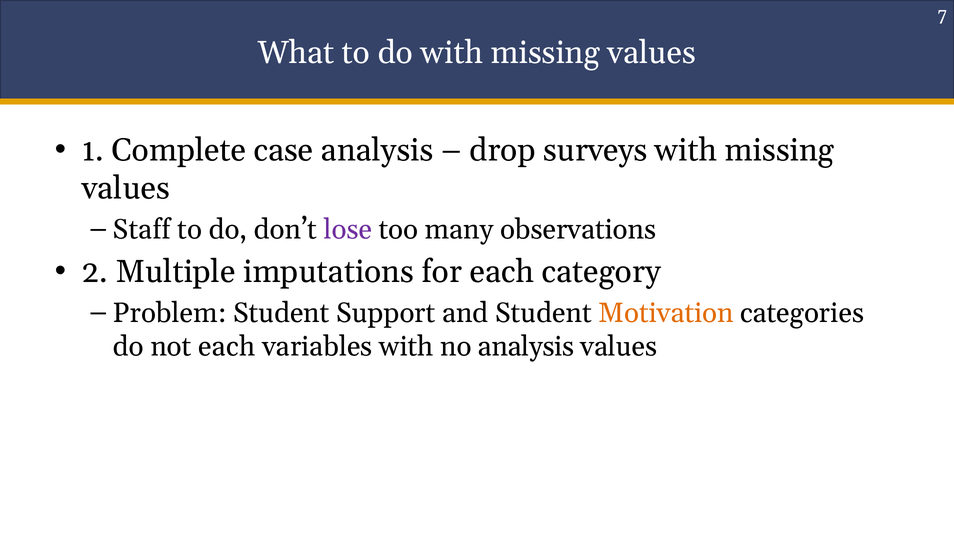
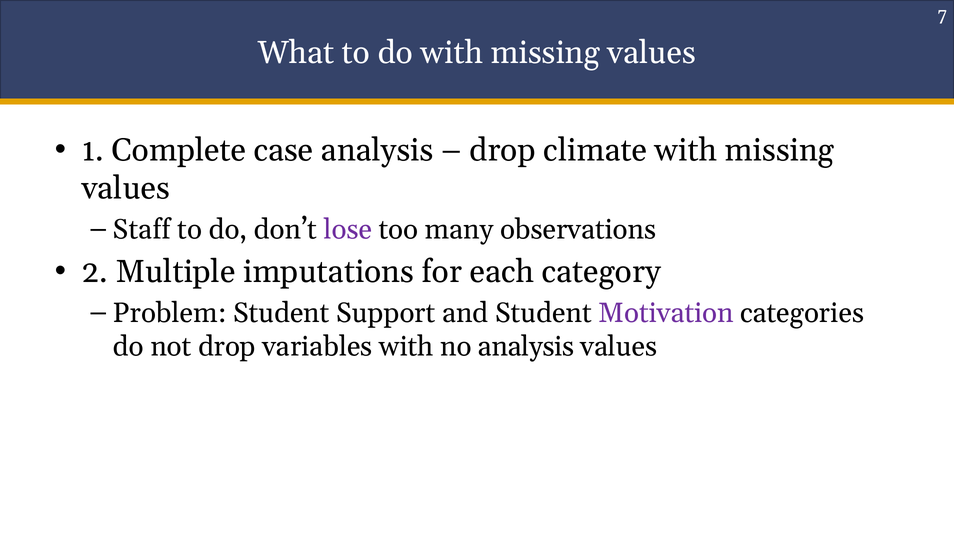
surveys: surveys -> climate
Motivation colour: orange -> purple
not each: each -> drop
